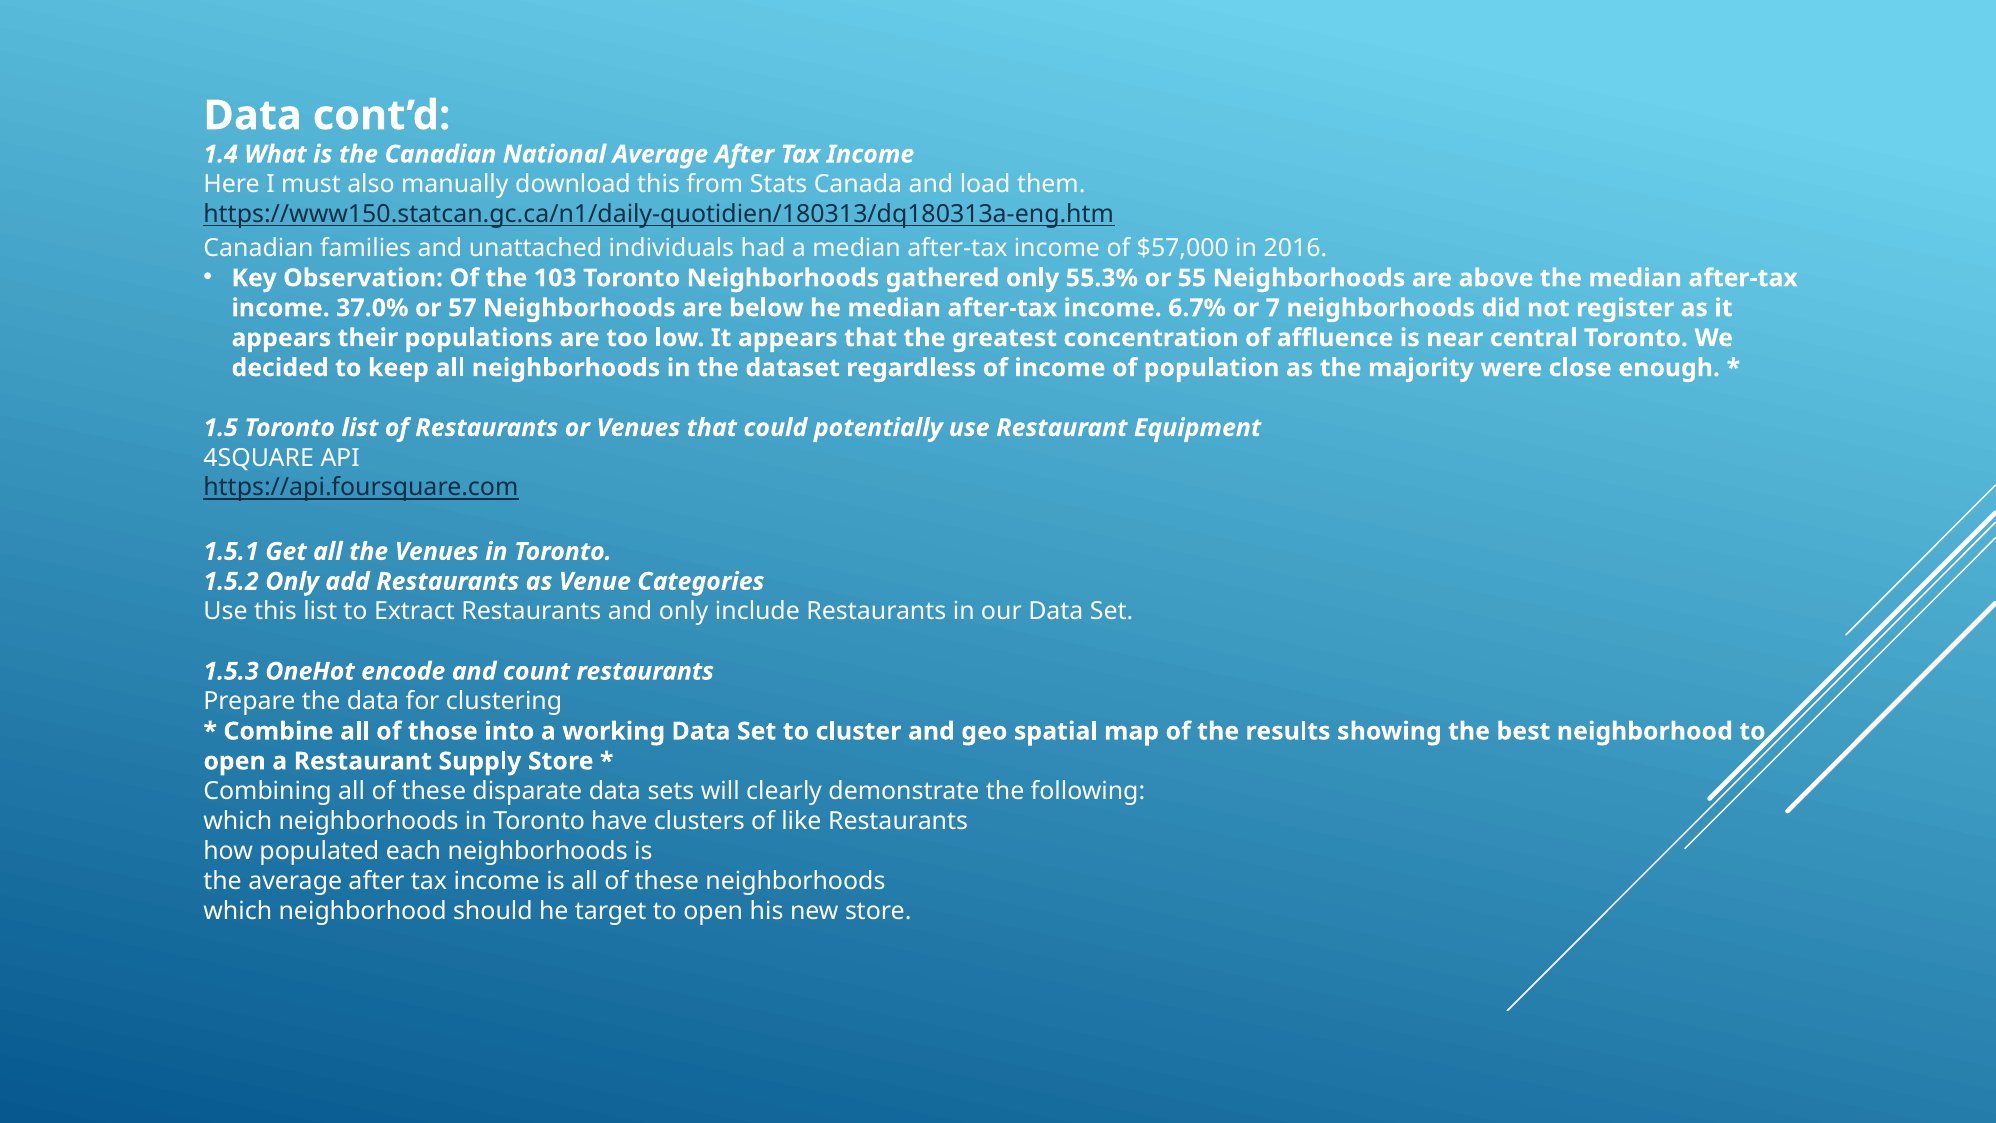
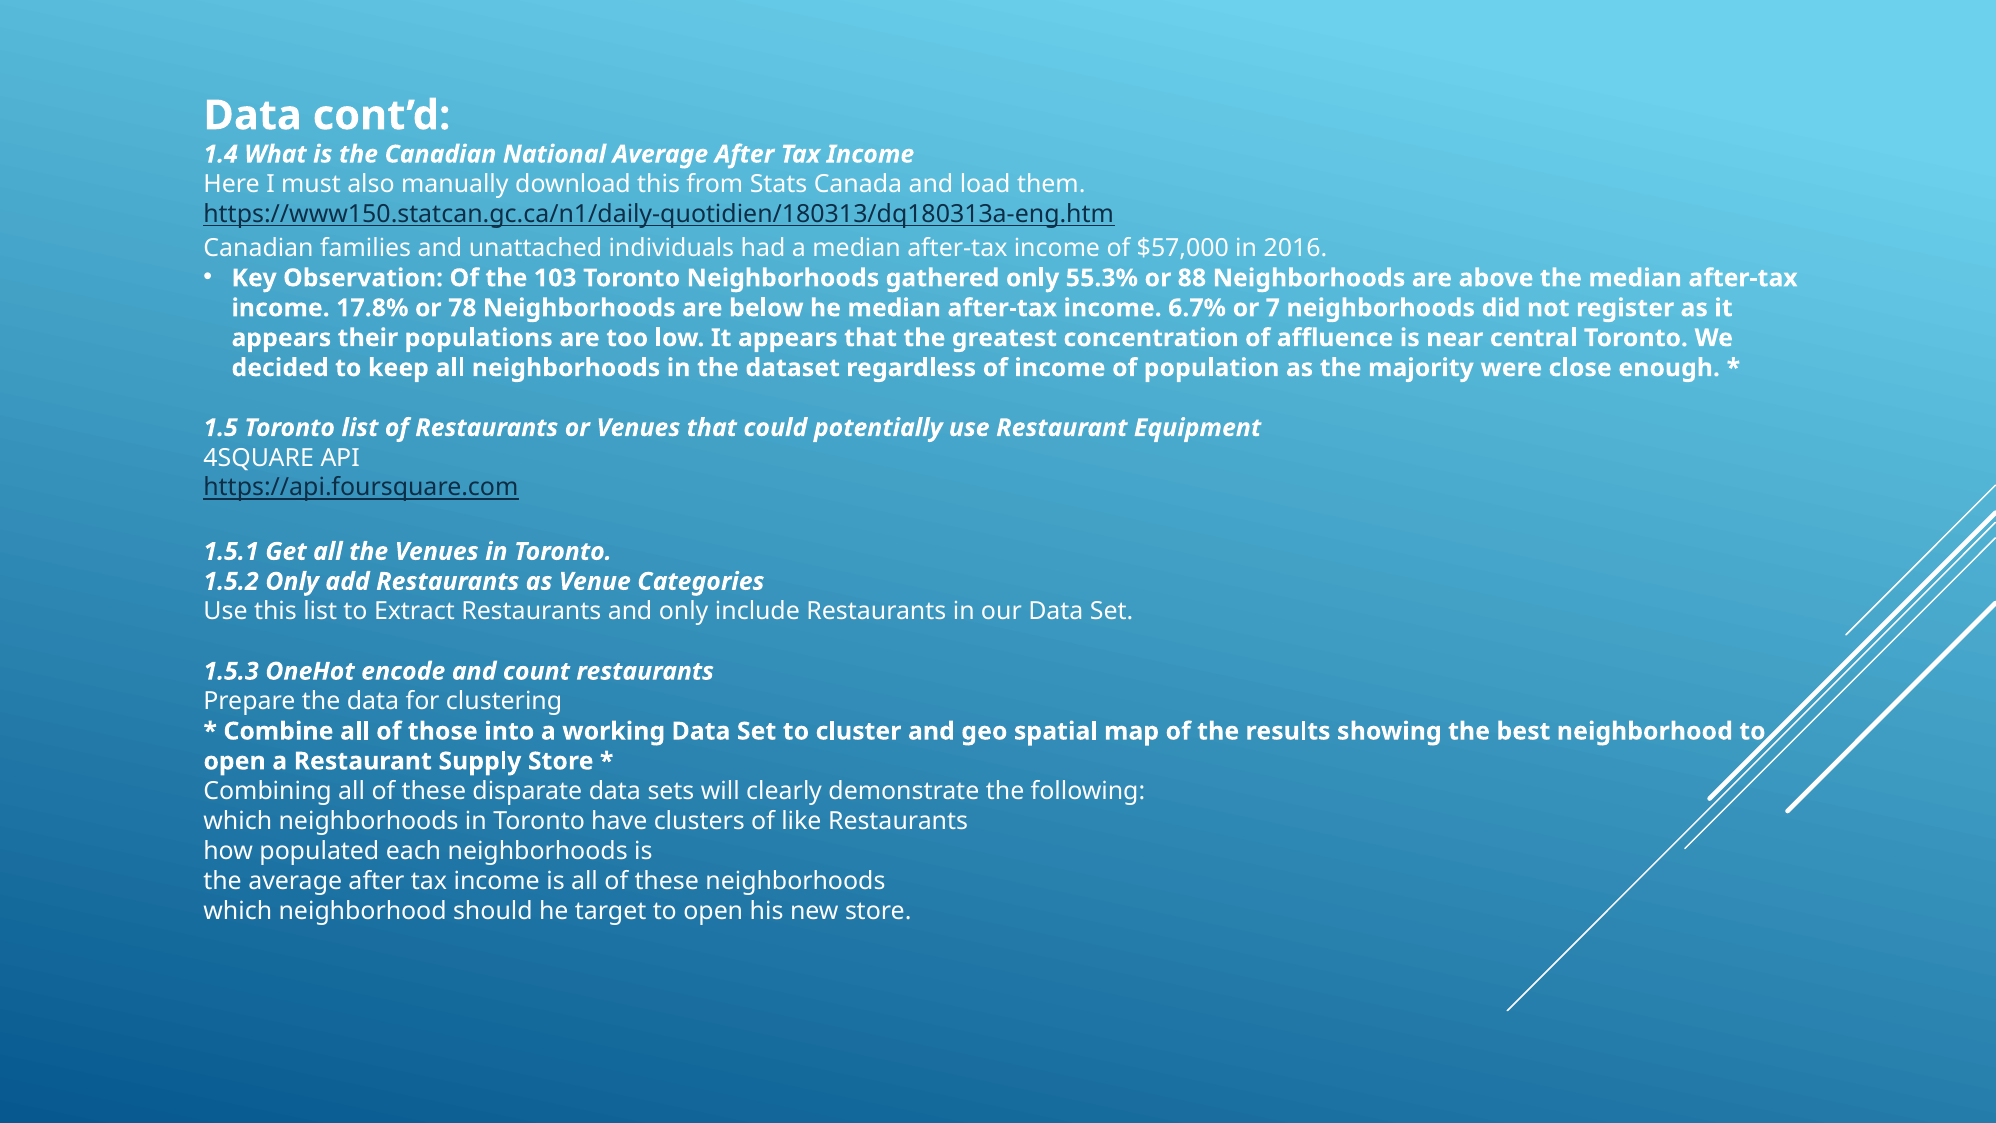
55: 55 -> 88
37.0%: 37.0% -> 17.8%
57: 57 -> 78
